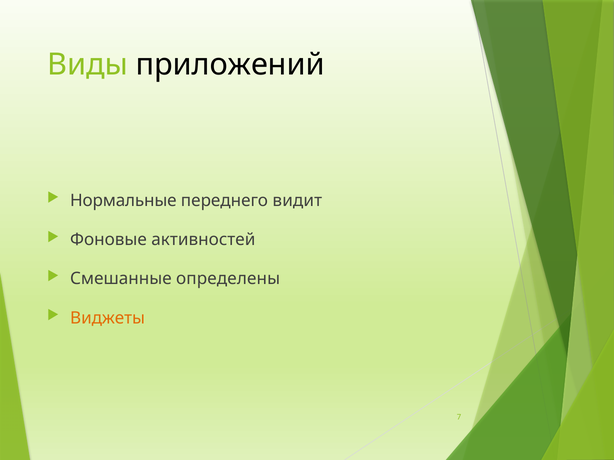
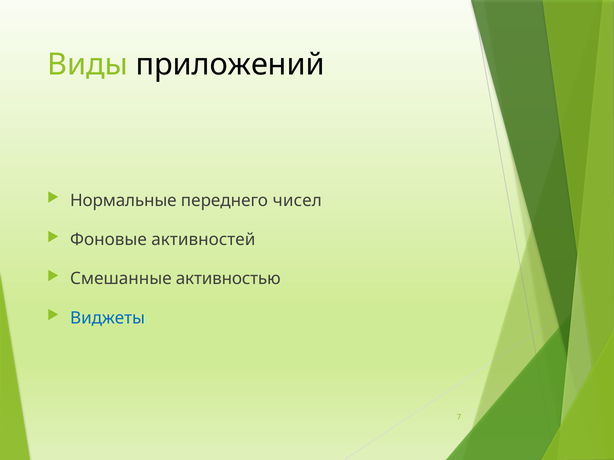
видит: видит -> чисел
определены: определены -> активностью
Виджеты colour: orange -> blue
